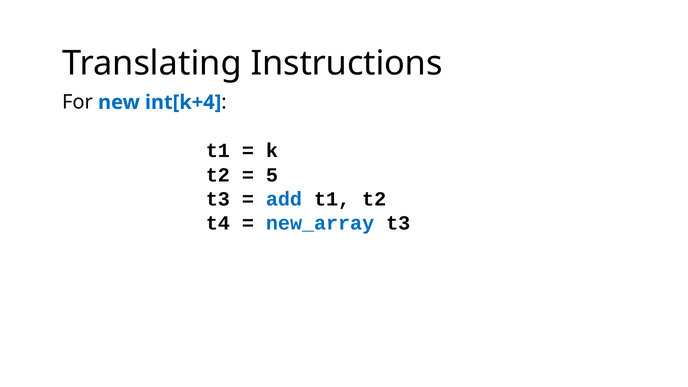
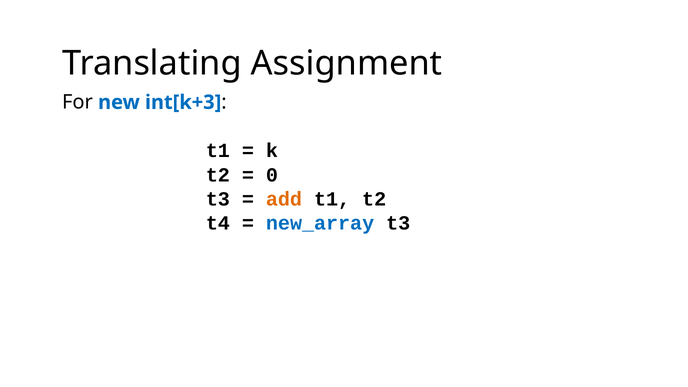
Instructions: Instructions -> Assignment
int[k+4: int[k+4 -> int[k+3
5: 5 -> 0
add colour: blue -> orange
